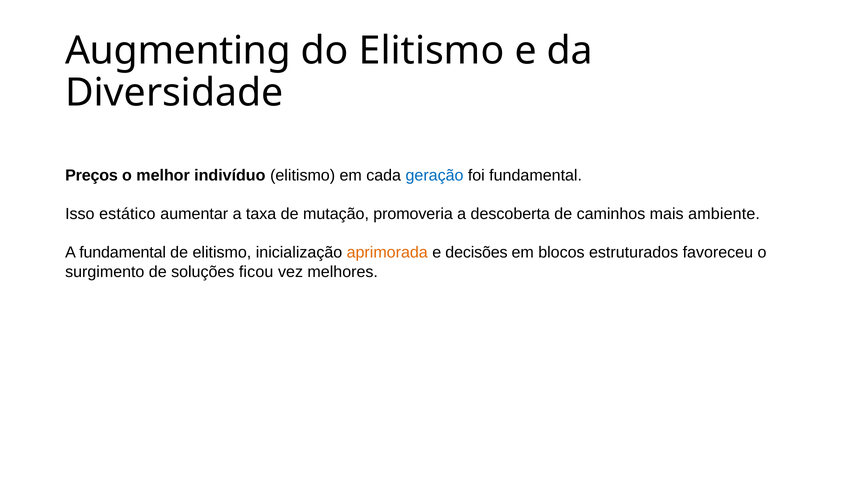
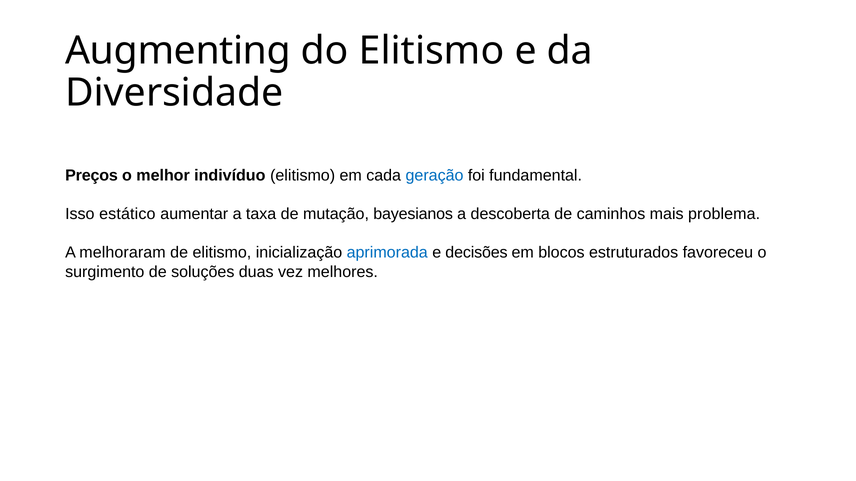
promoveria: promoveria -> bayesianos
ambiente: ambiente -> problema
A fundamental: fundamental -> melhoraram
aprimorada colour: orange -> blue
ficou: ficou -> duas
